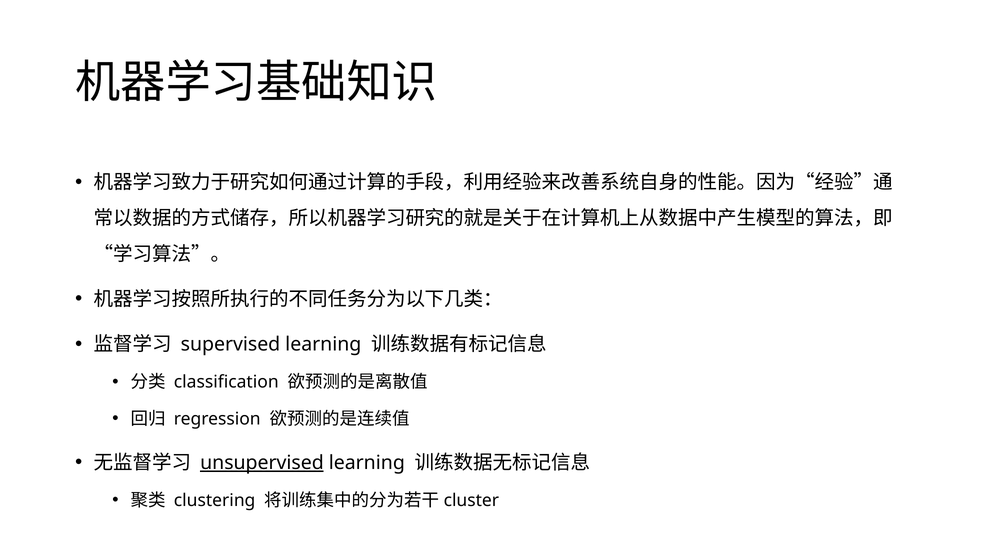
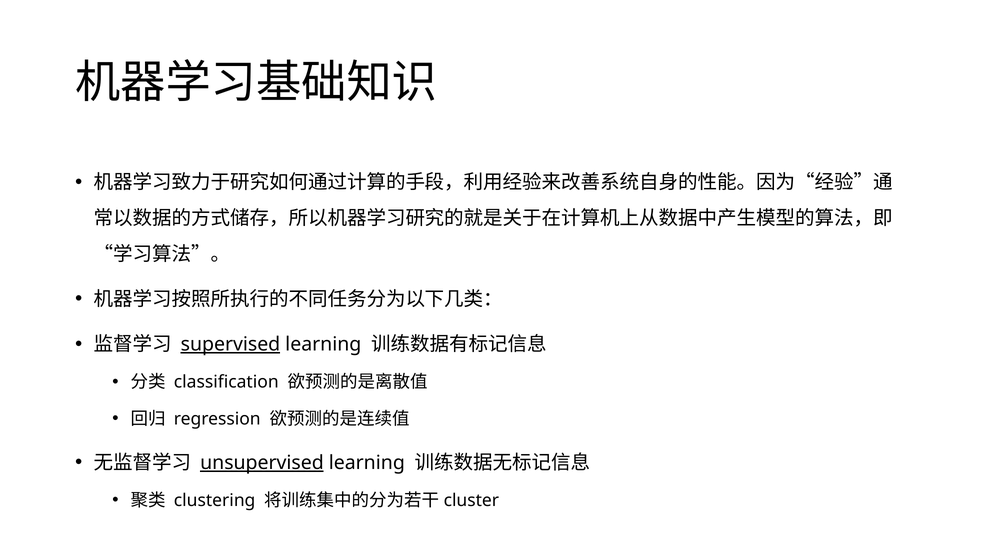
supervised underline: none -> present
